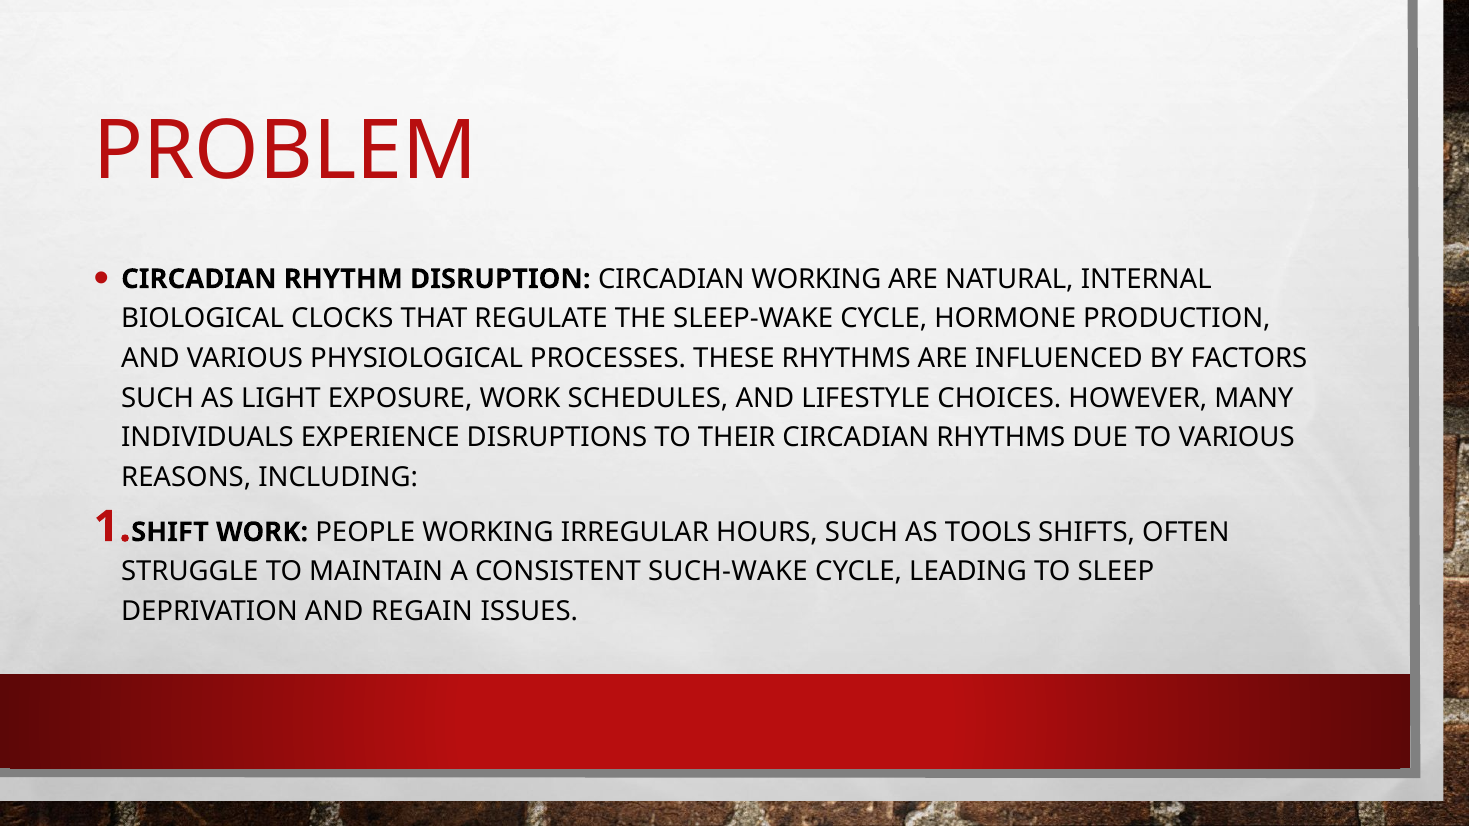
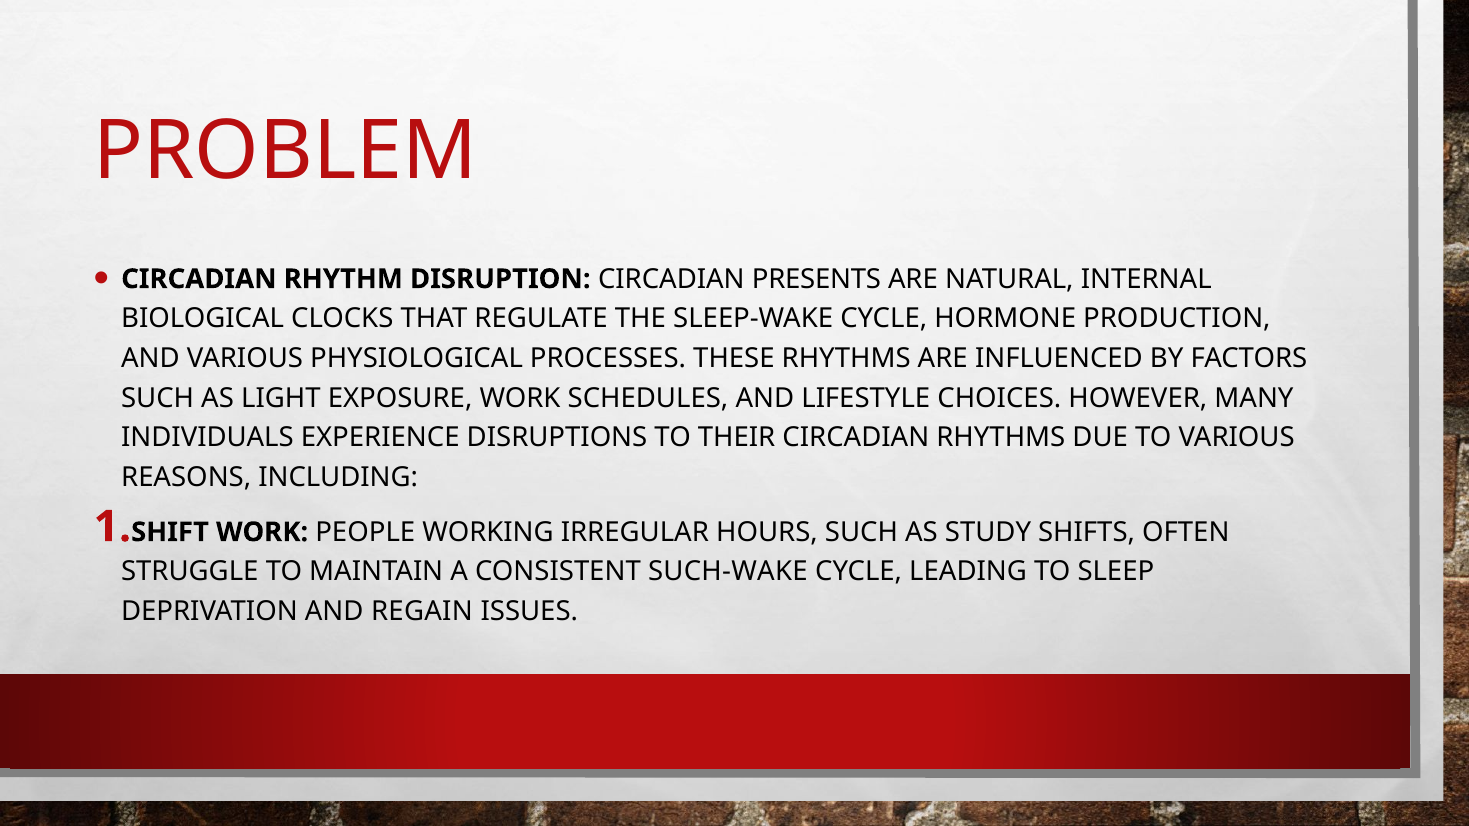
CIRCADIAN WORKING: WORKING -> PRESENTS
TOOLS: TOOLS -> STUDY
